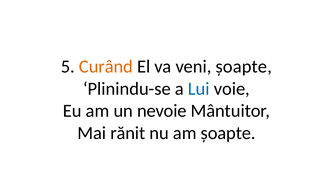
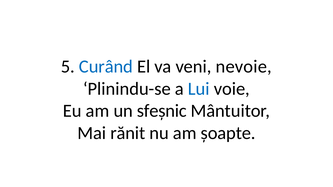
Curând colour: orange -> blue
veni șoapte: șoapte -> nevoie
nevoie: nevoie -> sfeșnic
